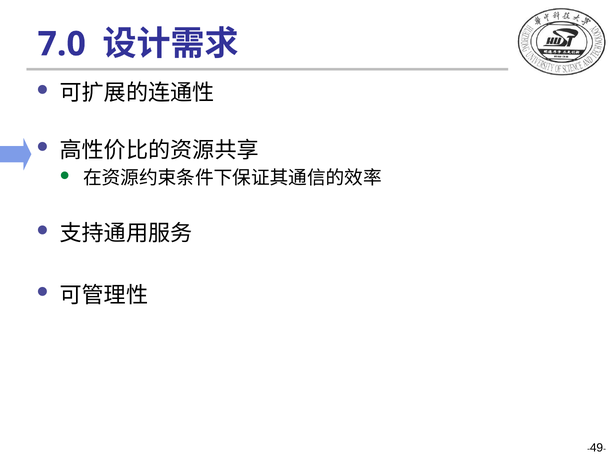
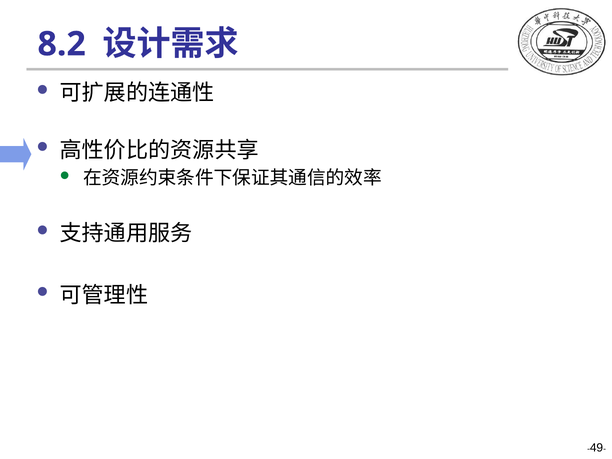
7.0: 7.0 -> 8.2
